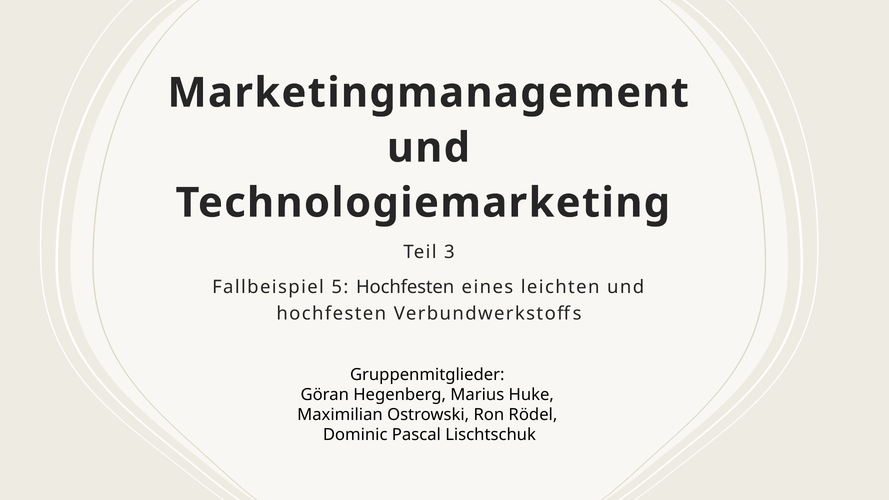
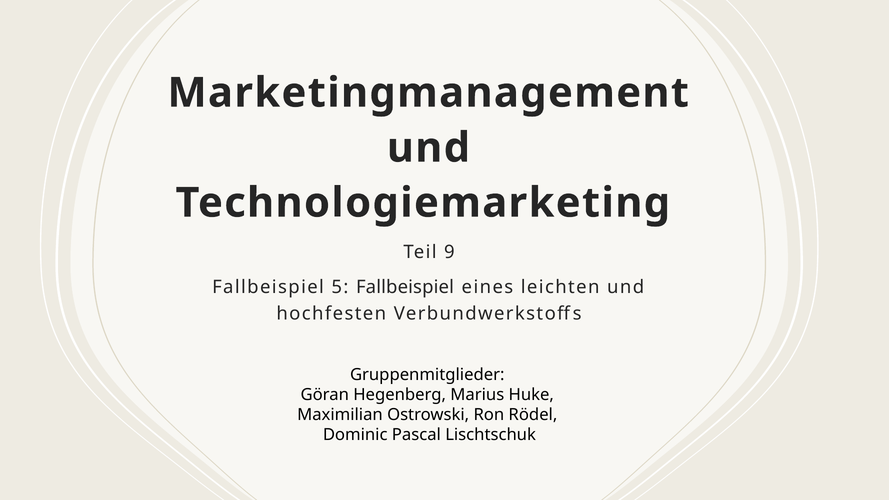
3: 3 -> 9
5 Hochfesten: Hochfesten -> Fallbeispiel
